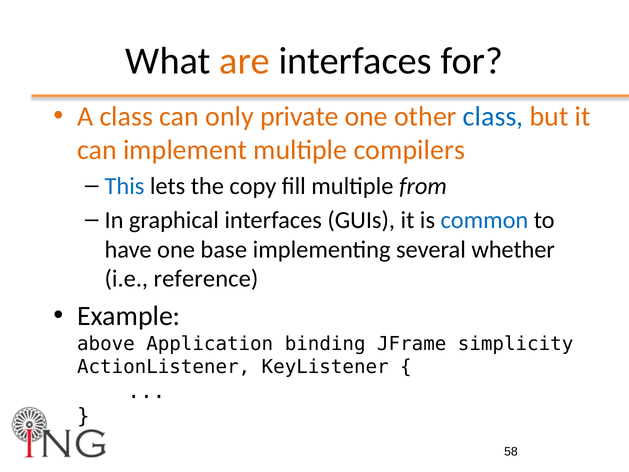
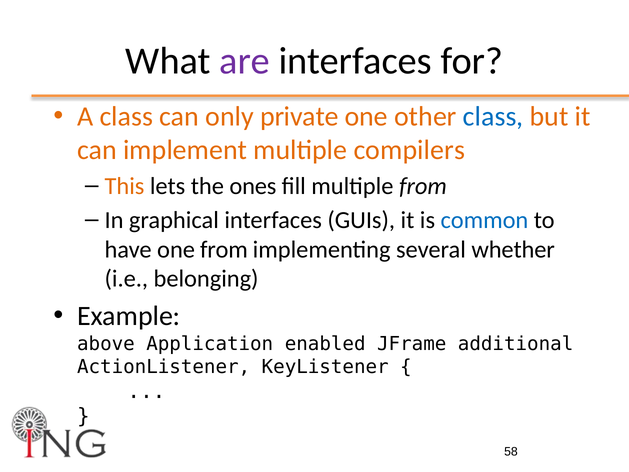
are colour: orange -> purple
This colour: blue -> orange
copy: copy -> ones
one base: base -> from
reference: reference -> belonging
binding: binding -> enabled
simplicity: simplicity -> additional
